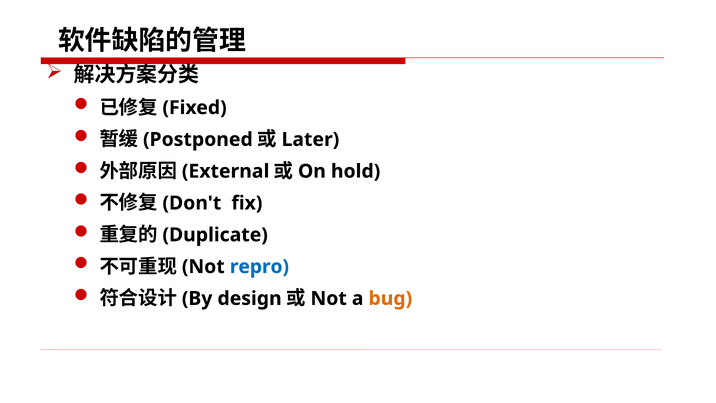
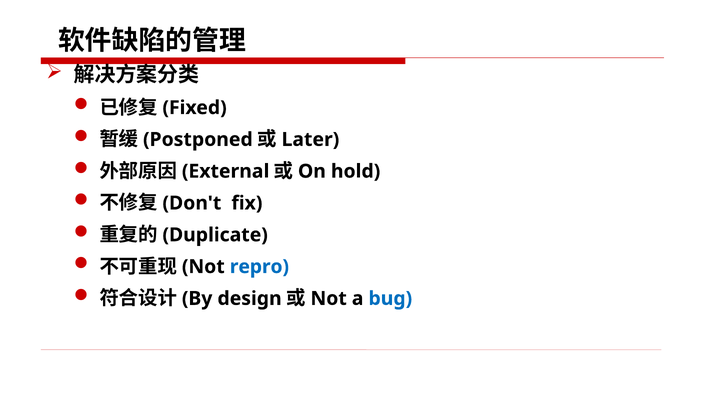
bug colour: orange -> blue
